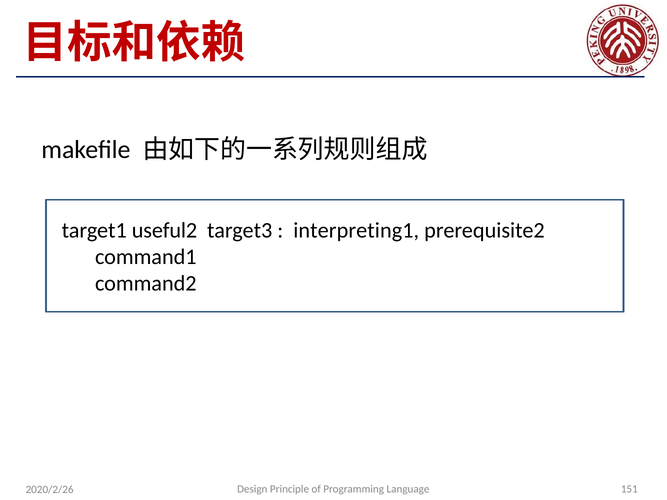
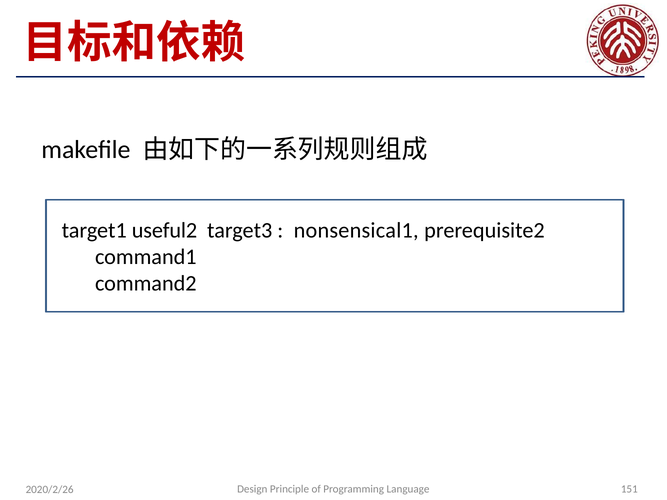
interpreting1: interpreting1 -> nonsensical1
